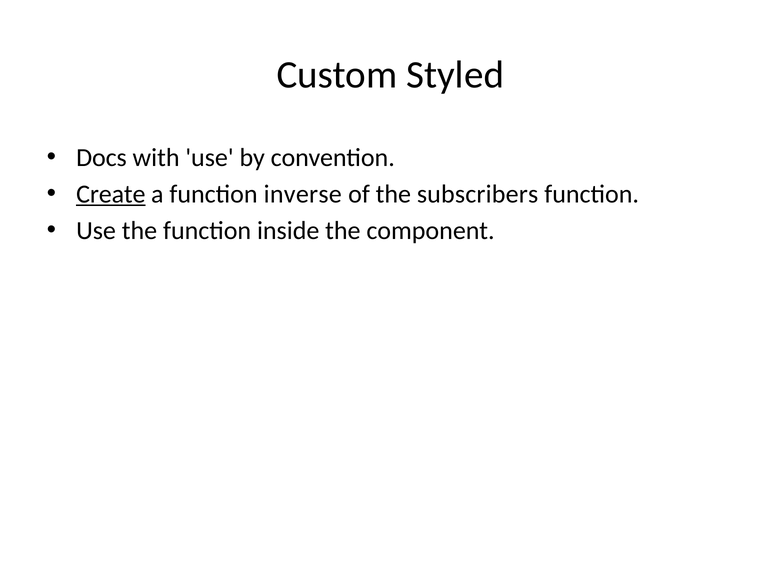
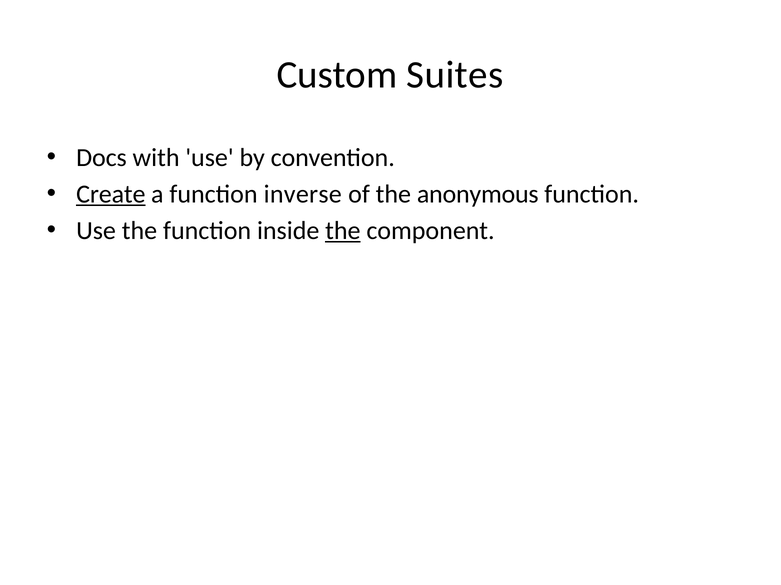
Styled: Styled -> Suites
subscribers: subscribers -> anonymous
the at (343, 231) underline: none -> present
